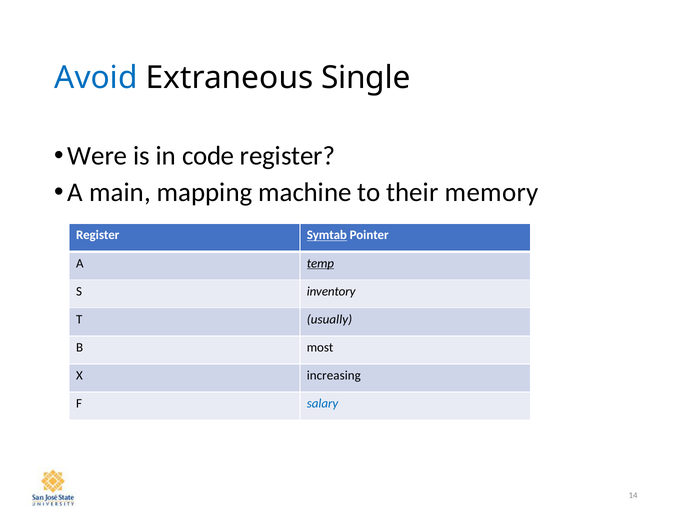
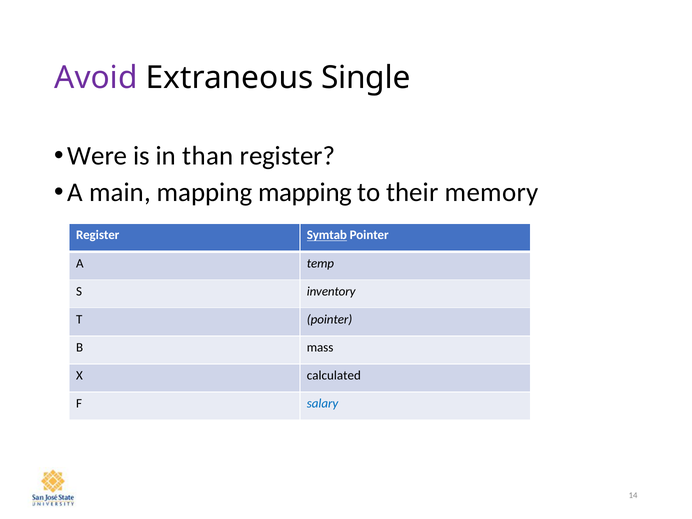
Avoid colour: blue -> purple
code: code -> than
mapping machine: machine -> mapping
temp underline: present -> none
T usually: usually -> pointer
most: most -> mass
increasing: increasing -> calculated
